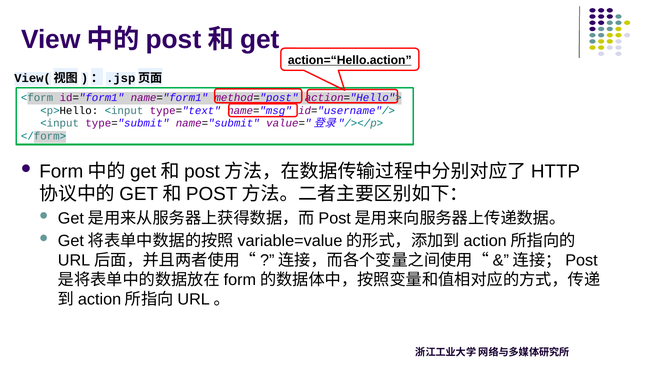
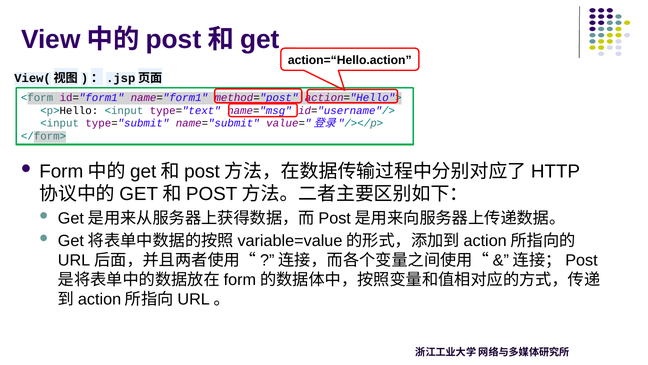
action=“Hello.action underline: present -> none
